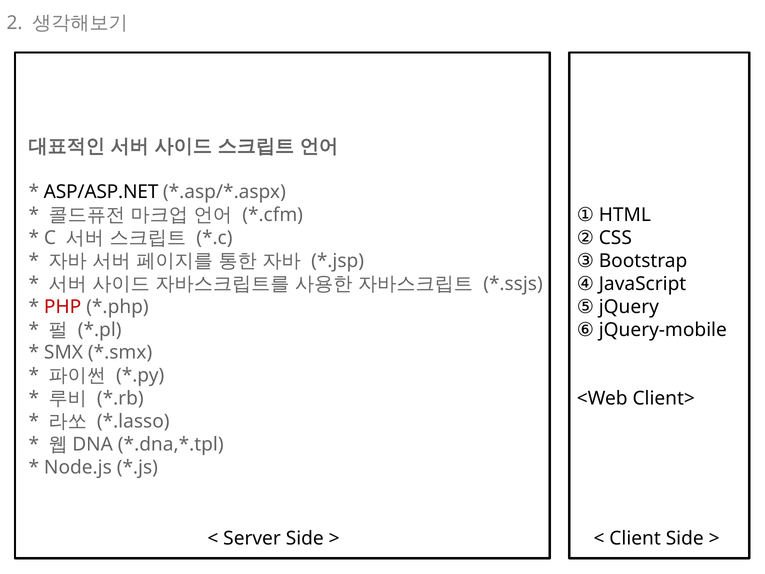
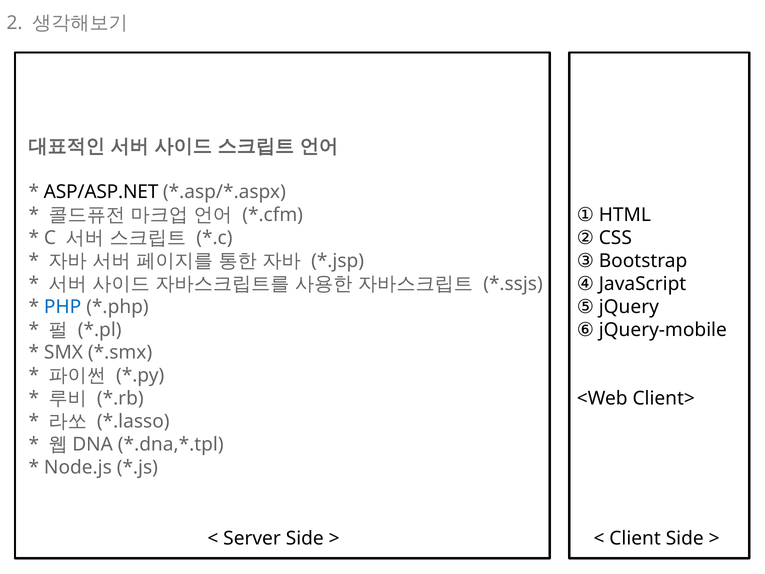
PHP colour: red -> blue
